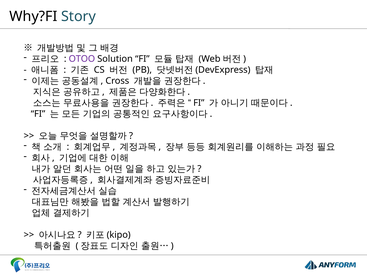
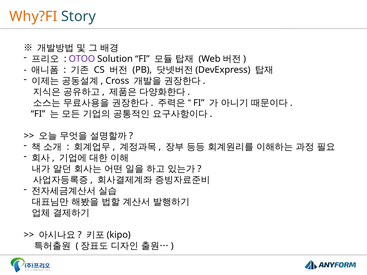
Why?FI colour: black -> orange
